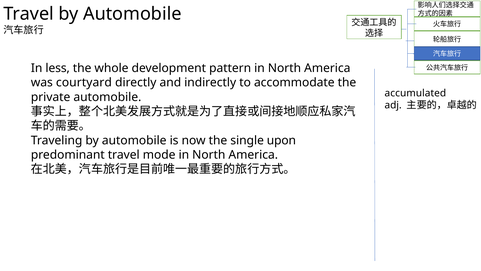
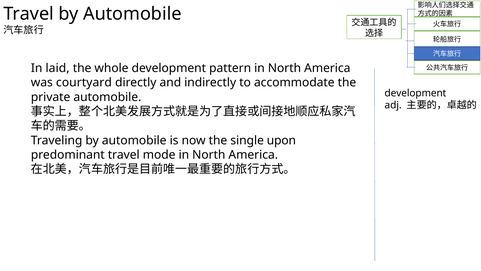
less: less -> laid
accumulated at (415, 93): accumulated -> development
